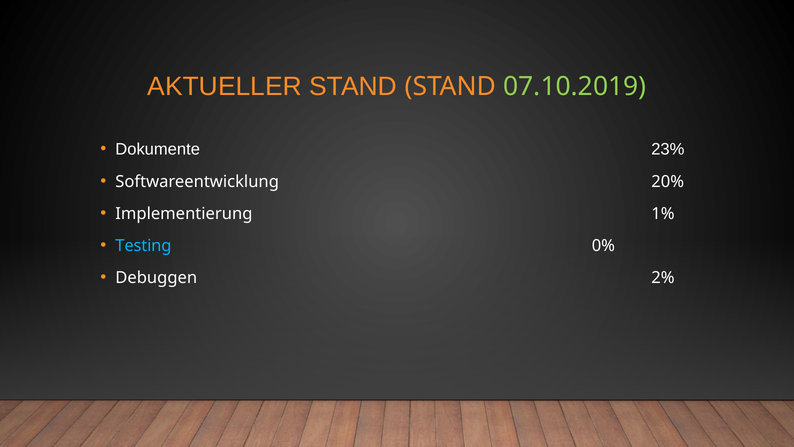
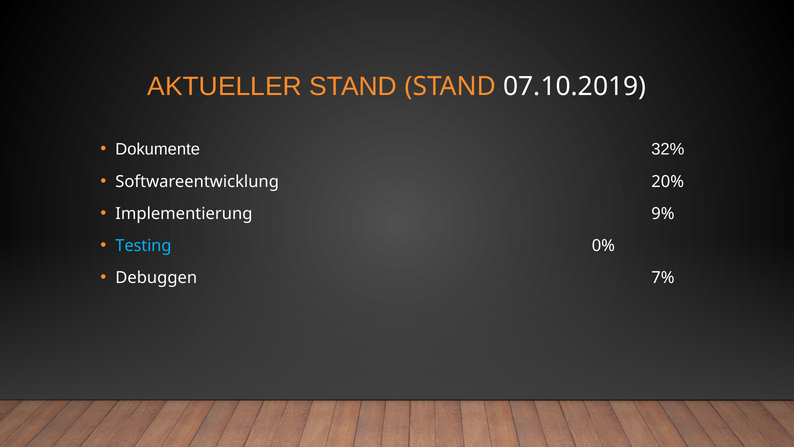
07.10.2019 colour: light green -> white
23%: 23% -> 32%
1%: 1% -> 9%
2%: 2% -> 7%
